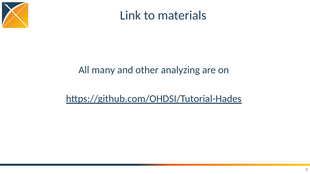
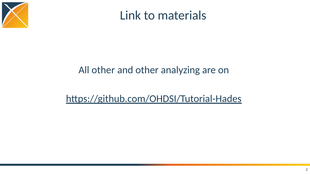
All many: many -> other
